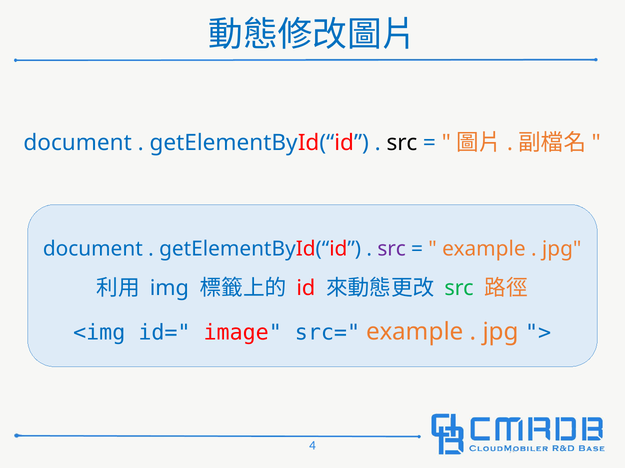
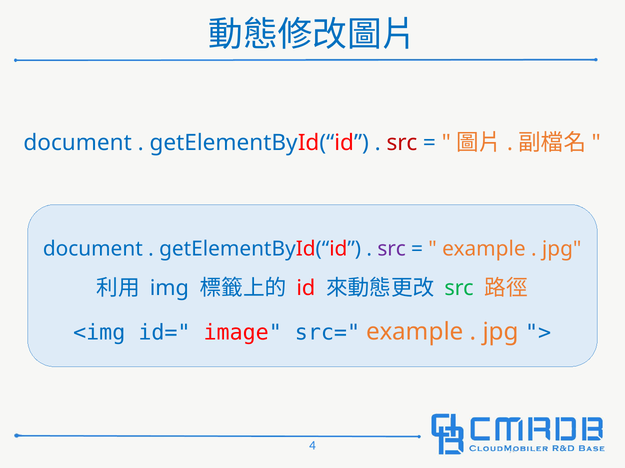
src at (402, 143) colour: black -> red
